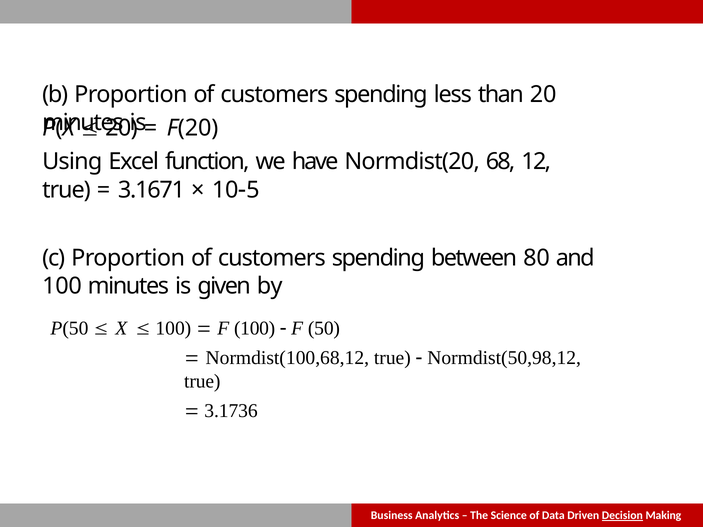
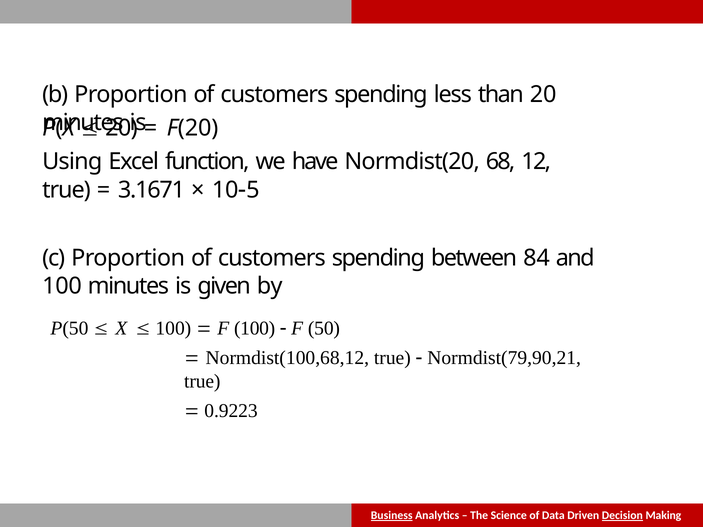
80: 80 -> 84
Normdist(50,98,12: Normdist(50,98,12 -> Normdist(79,90,21
3.1736: 3.1736 -> 0.9223
Business underline: none -> present
